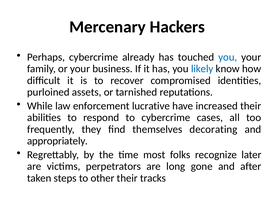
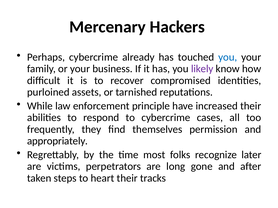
likely colour: blue -> purple
lucrative: lucrative -> principle
decorating: decorating -> permission
other: other -> heart
